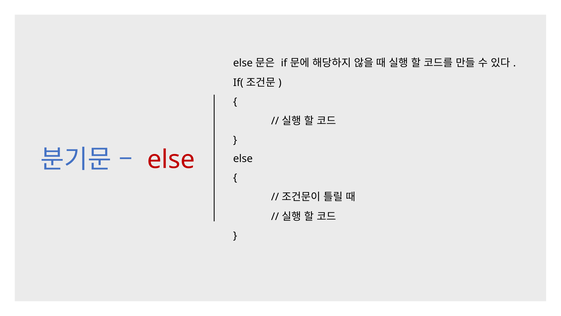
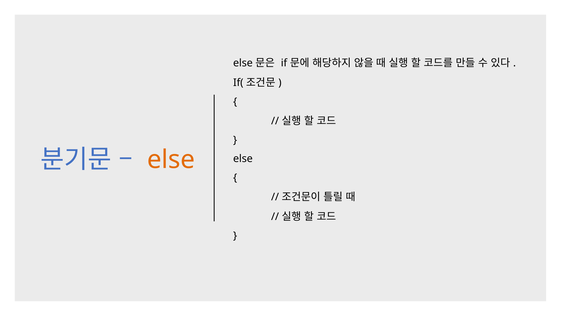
else at (171, 159) colour: red -> orange
